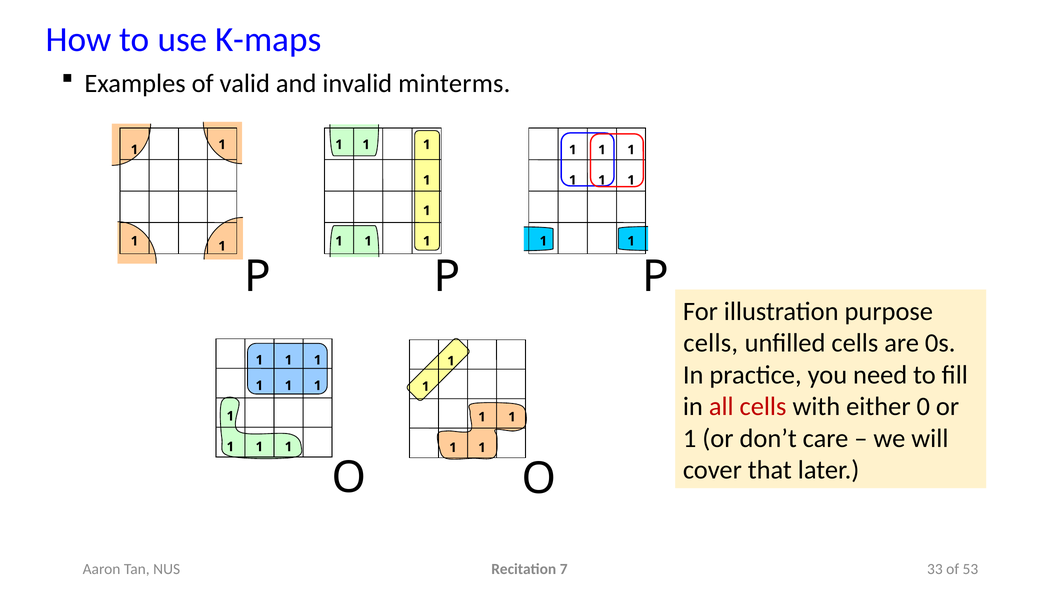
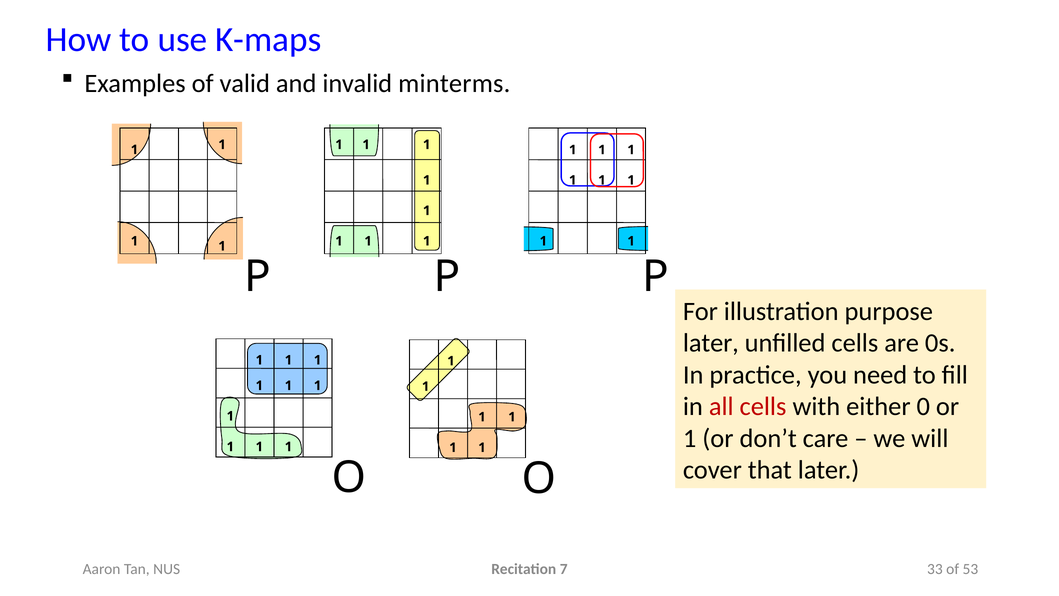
cells at (711, 343): cells -> later
